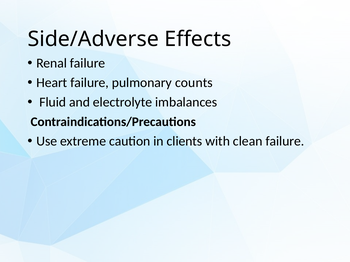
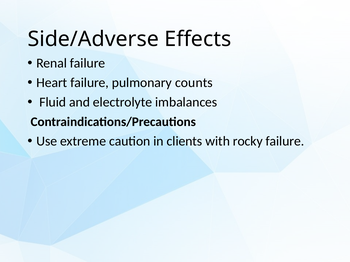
clean: clean -> rocky
